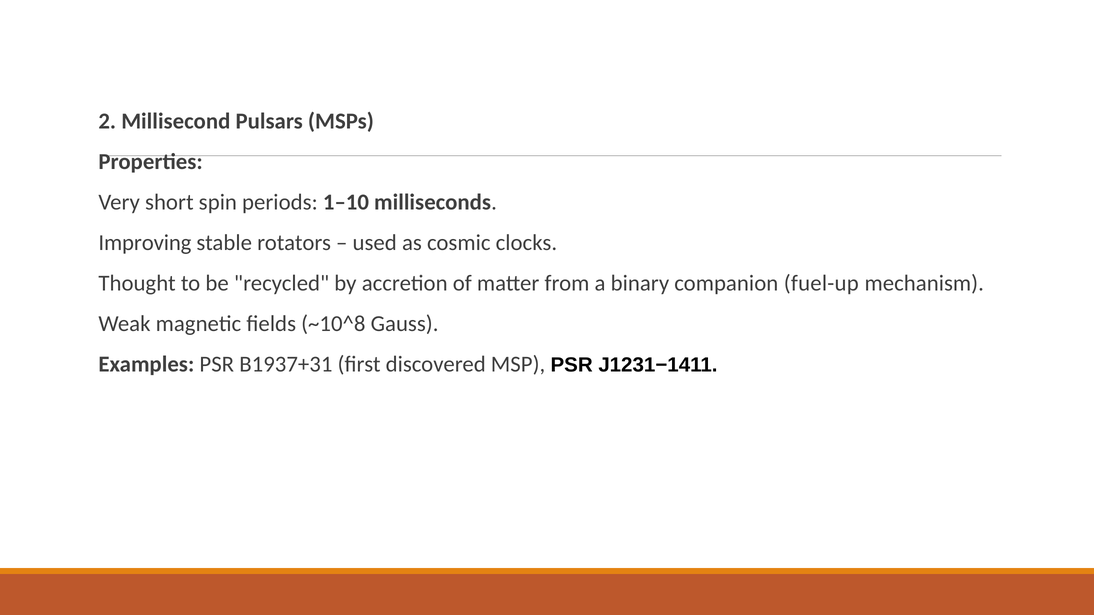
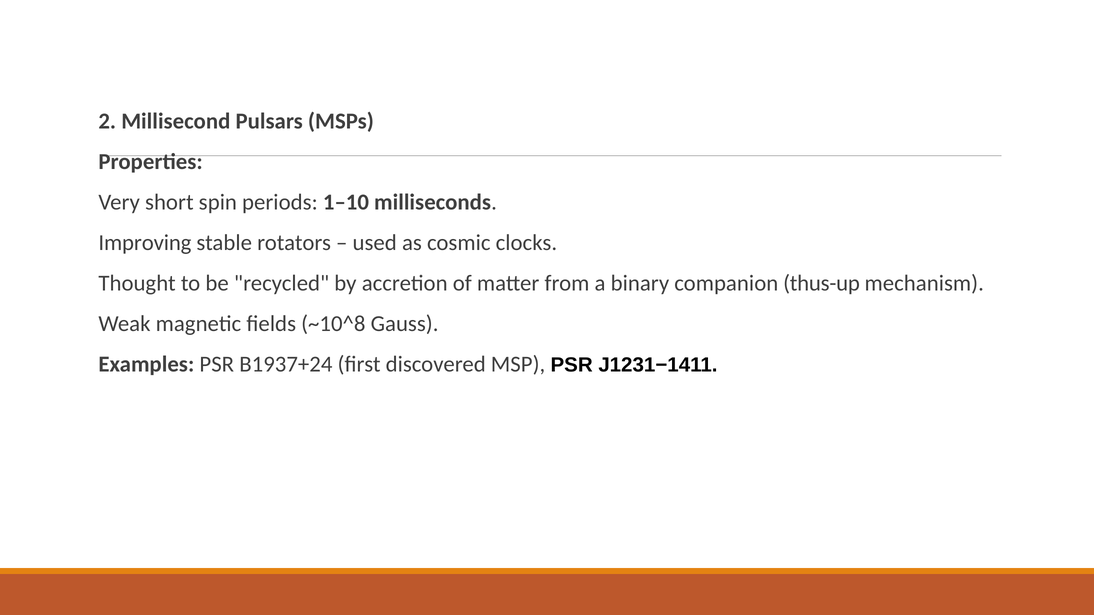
fuel-up: fuel-up -> thus-up
B1937+31: B1937+31 -> B1937+24
